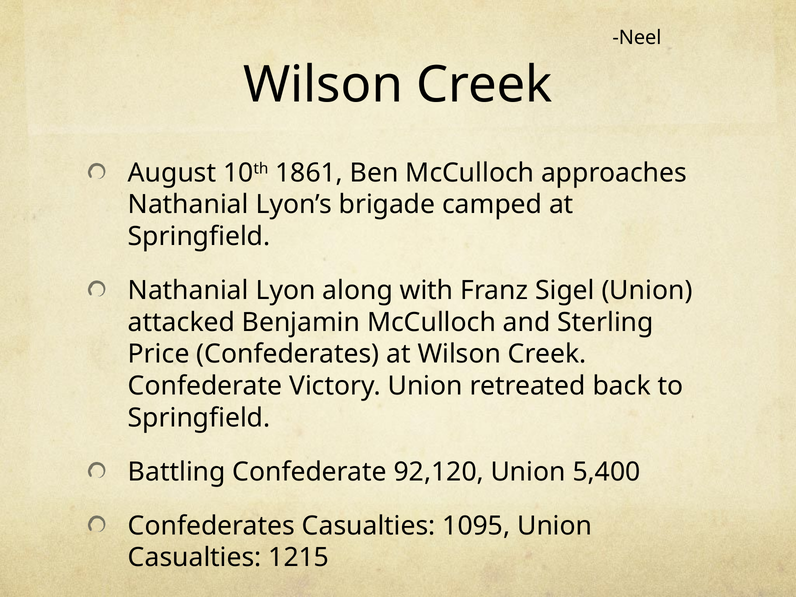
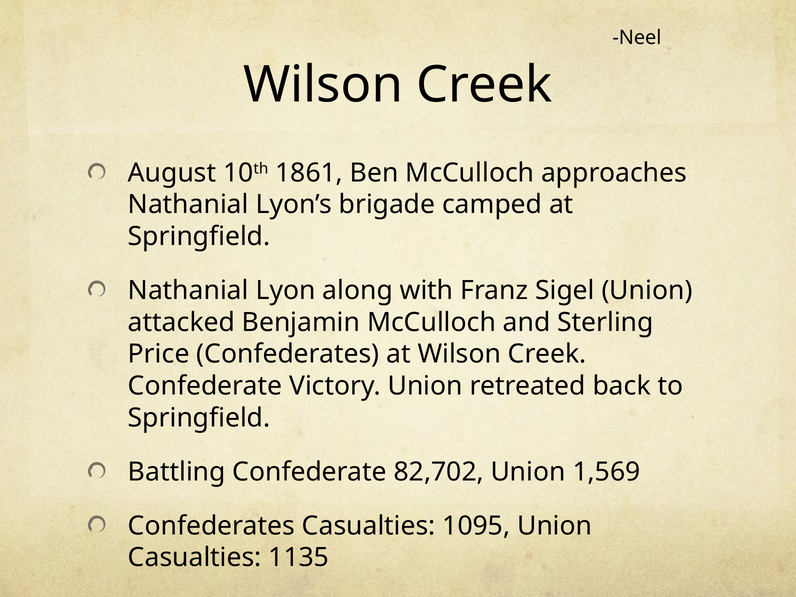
92,120: 92,120 -> 82,702
5,400: 5,400 -> 1,569
1215: 1215 -> 1135
